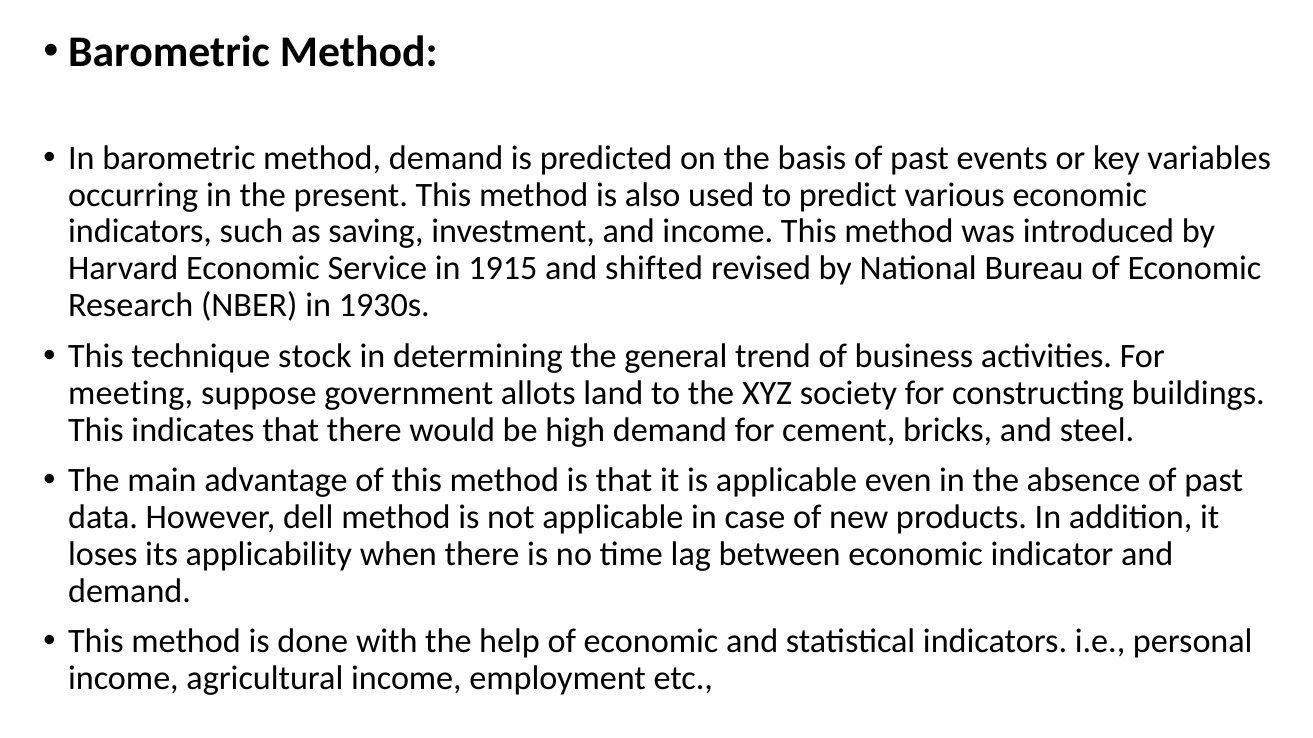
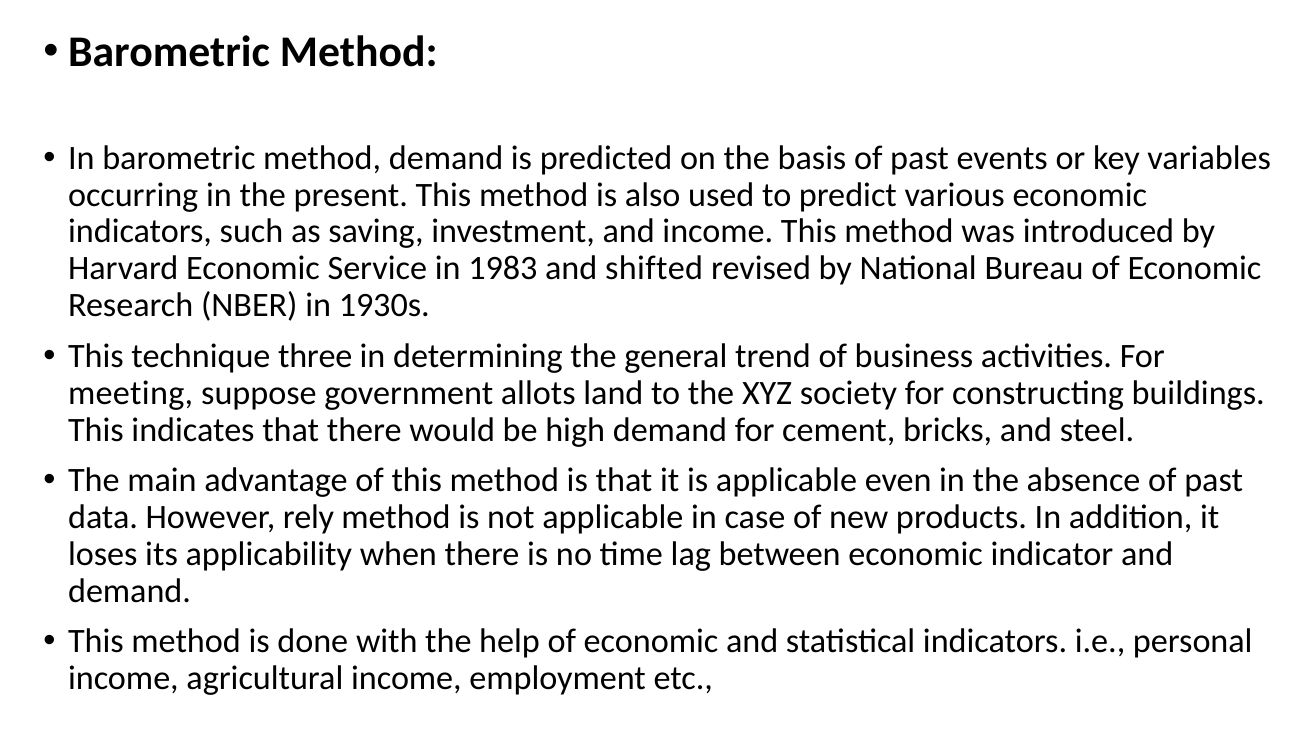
1915: 1915 -> 1983
stock: stock -> three
dell: dell -> rely
